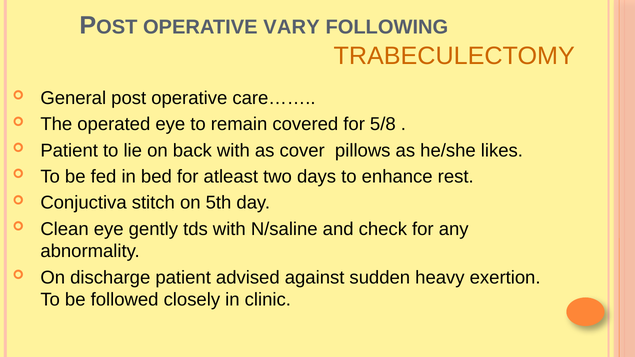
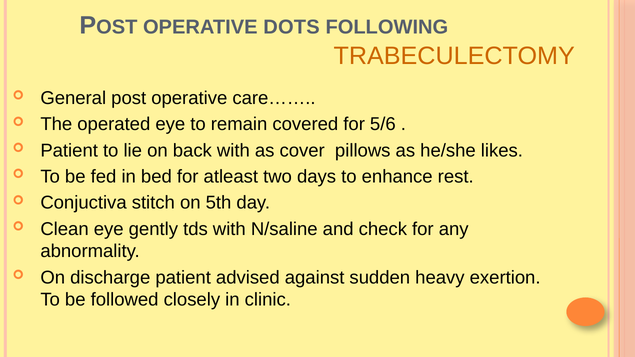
VARY: VARY -> DOTS
5/8: 5/8 -> 5/6
